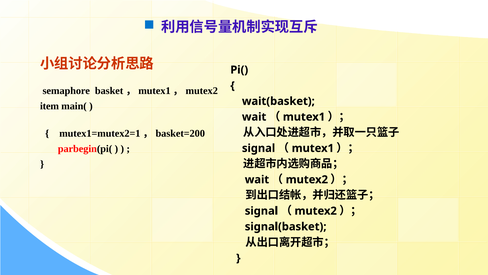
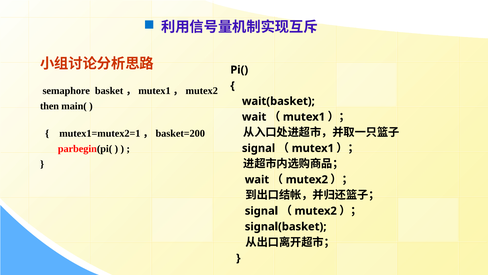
item: item -> then
